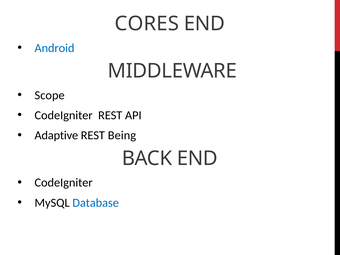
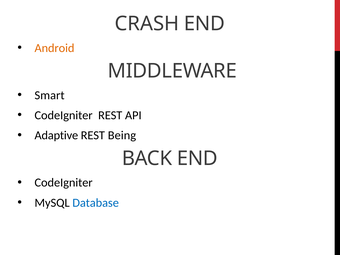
CORES: CORES -> CRASH
Android colour: blue -> orange
Scope: Scope -> Smart
